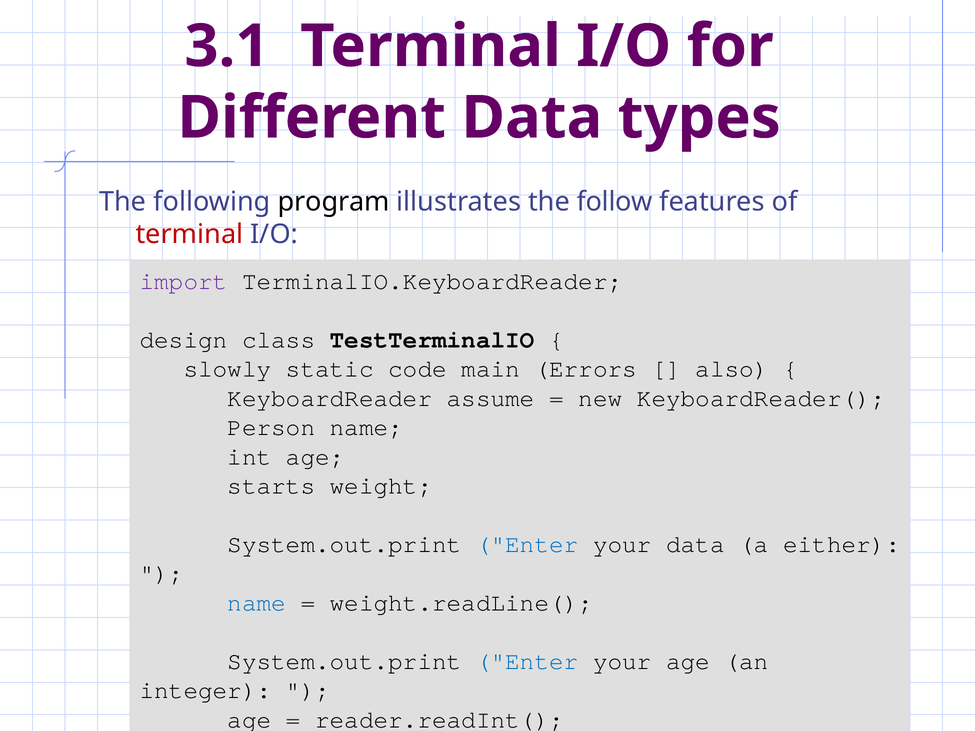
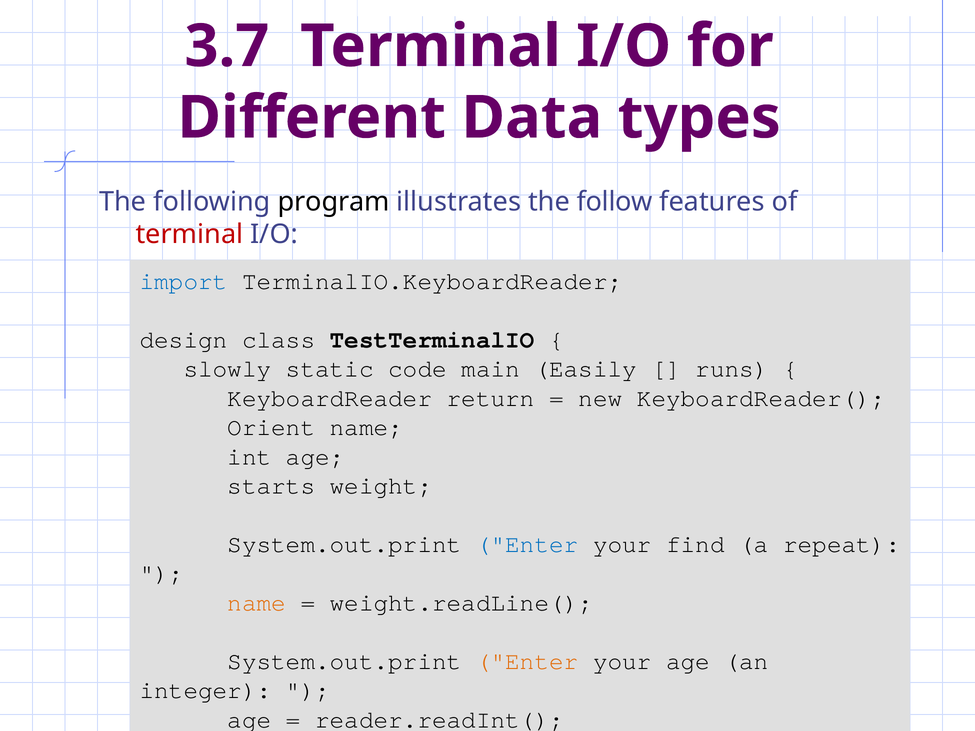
3.1: 3.1 -> 3.7
import colour: purple -> blue
Errors: Errors -> Easily
also: also -> runs
assume: assume -> return
Person: Person -> Orient
your data: data -> find
either: either -> repeat
name at (257, 603) colour: blue -> orange
Enter at (527, 661) colour: blue -> orange
